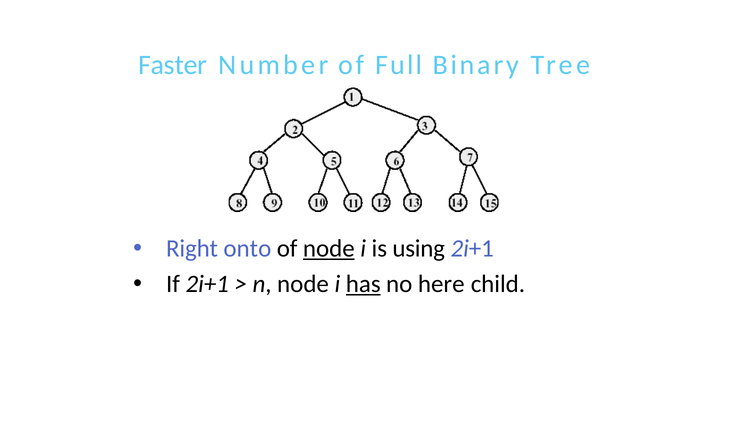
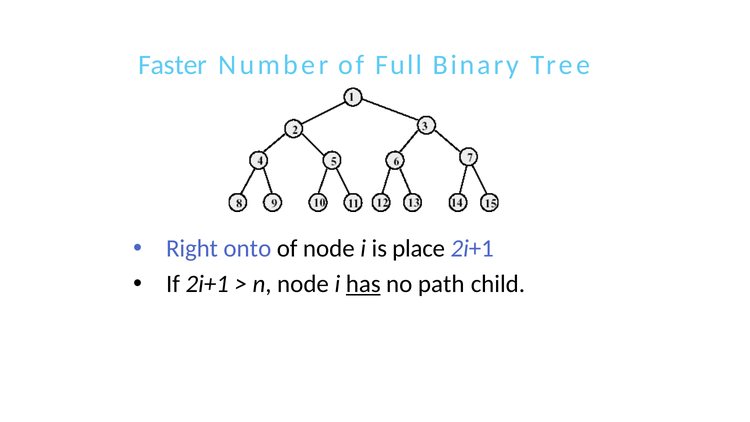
node at (329, 249) underline: present -> none
using: using -> place
here: here -> path
